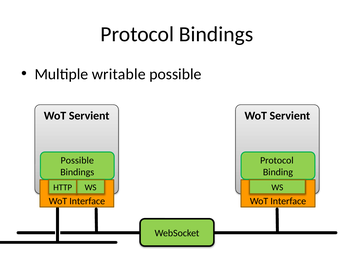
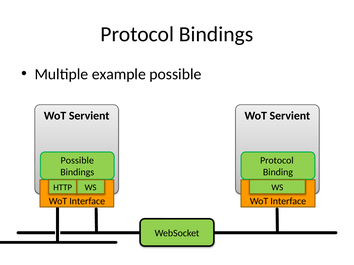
writable: writable -> example
